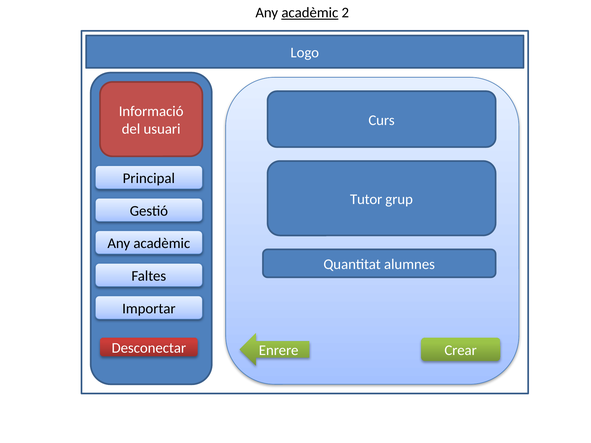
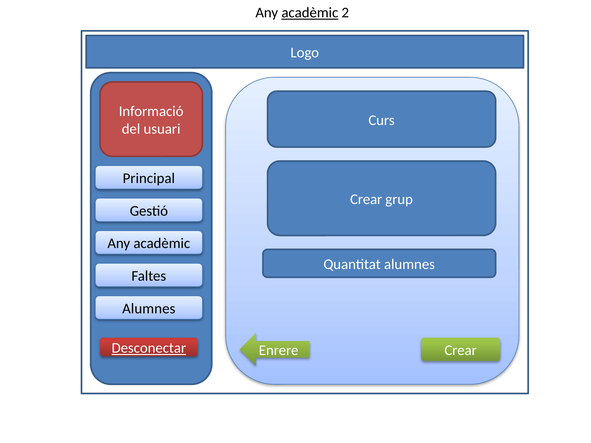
Tutor at (366, 199): Tutor -> Crear
Importar at (149, 309): Importar -> Alumnes
Desconectar underline: none -> present
